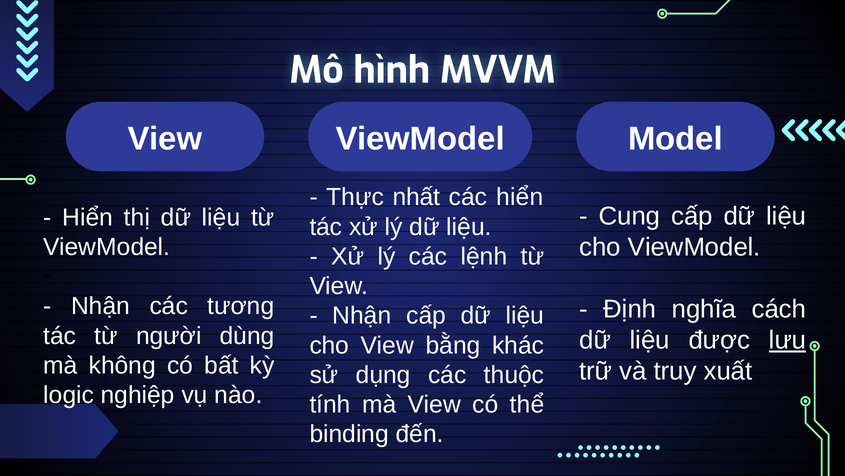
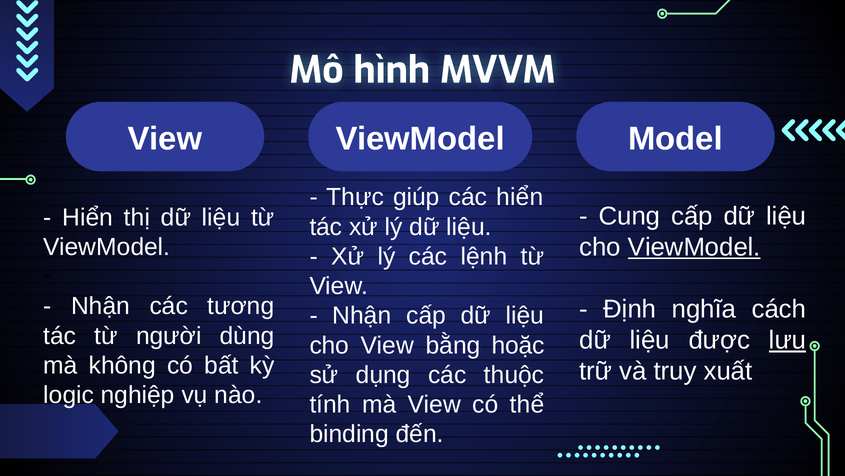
nhất: nhất -> giúp
ViewModel at (694, 247) underline: none -> present
khác: khác -> hoặc
